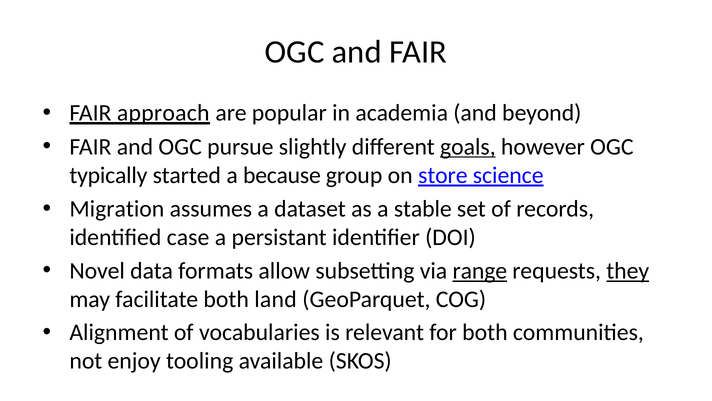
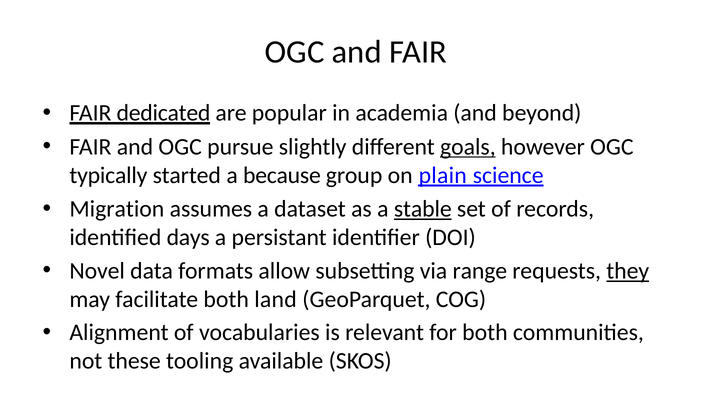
approach: approach -> dedicated
store: store -> plain
stable underline: none -> present
case: case -> days
range underline: present -> none
enjoy: enjoy -> these
